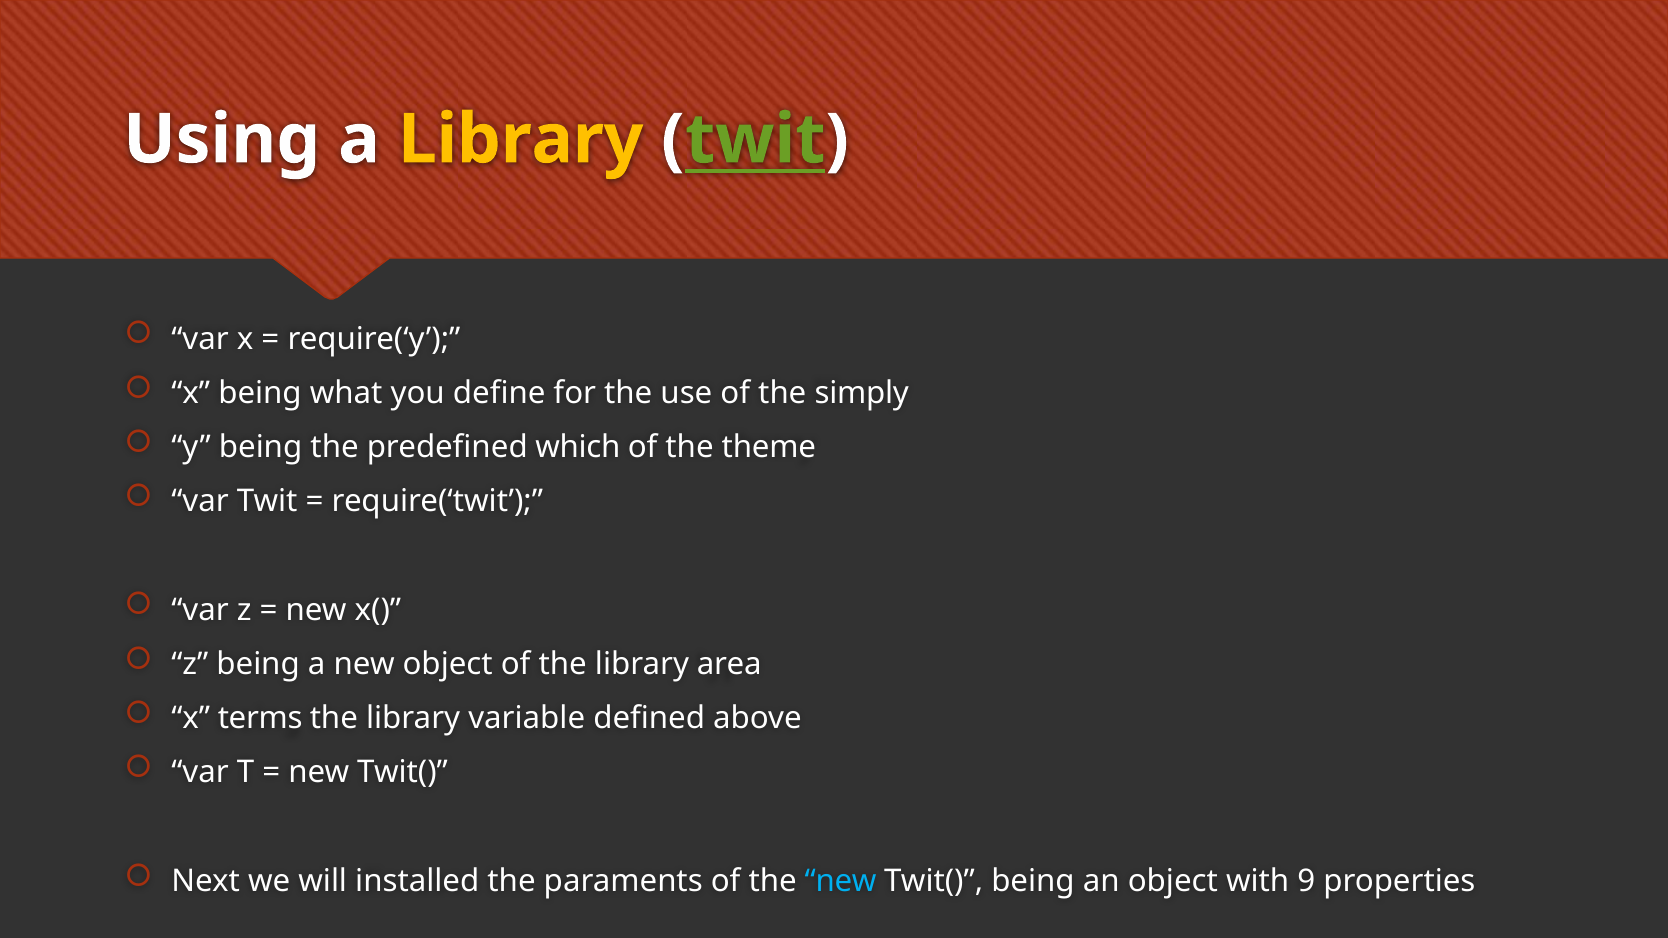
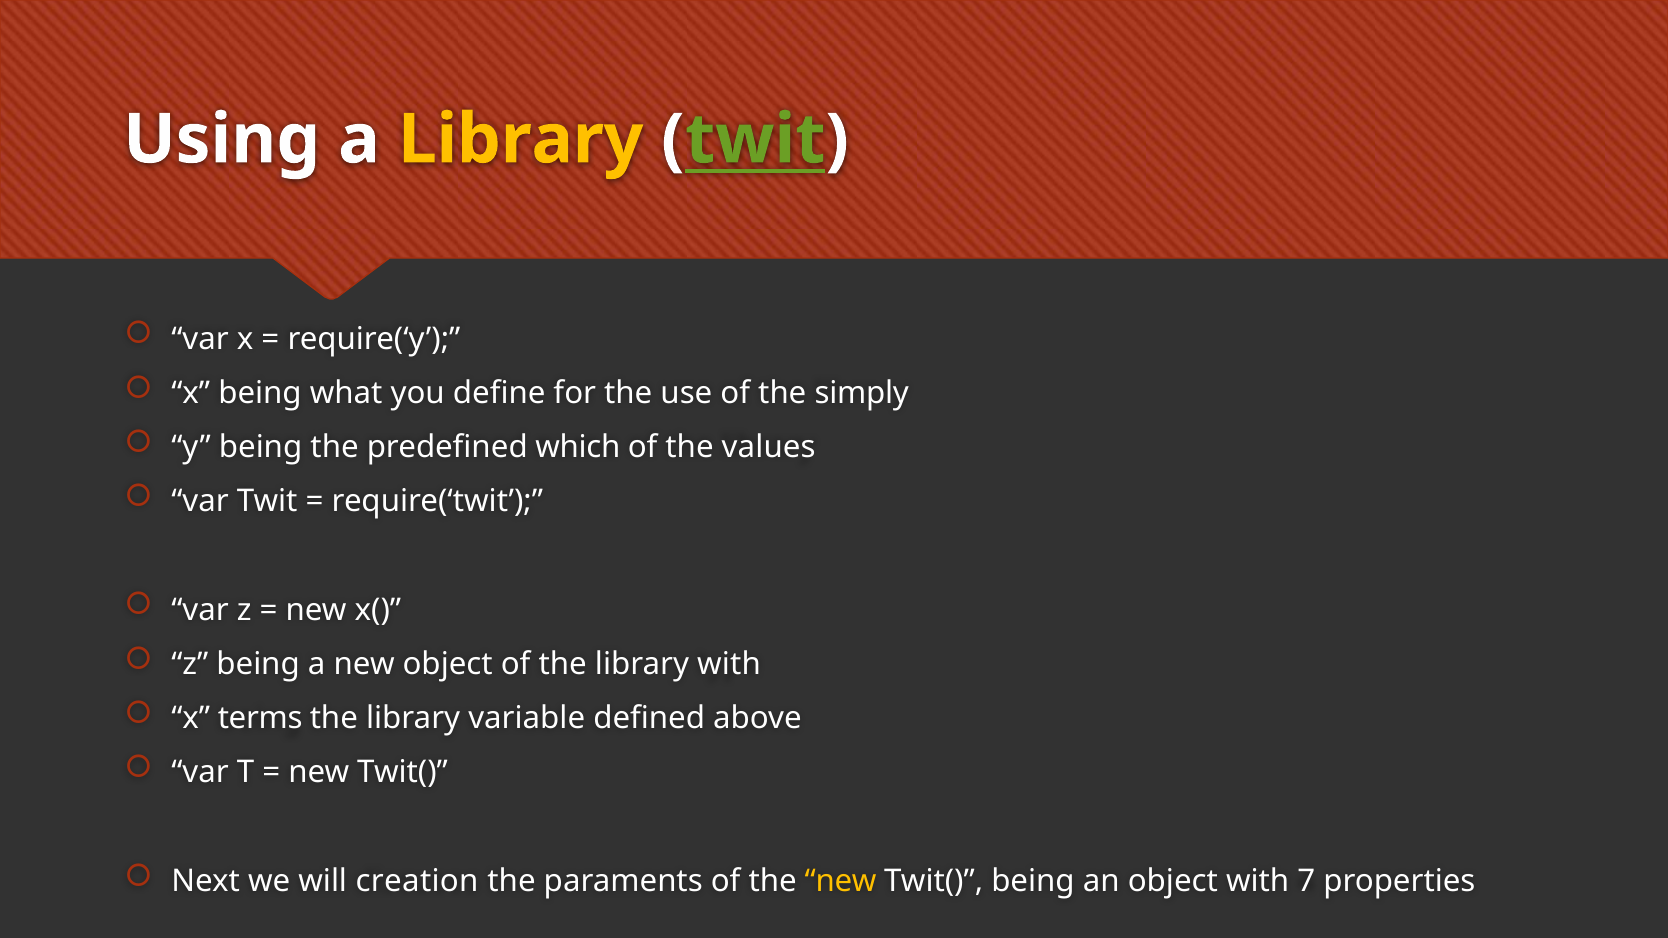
theme: theme -> values
library area: area -> with
installed: installed -> creation
new at (841, 881) colour: light blue -> yellow
9: 9 -> 7
